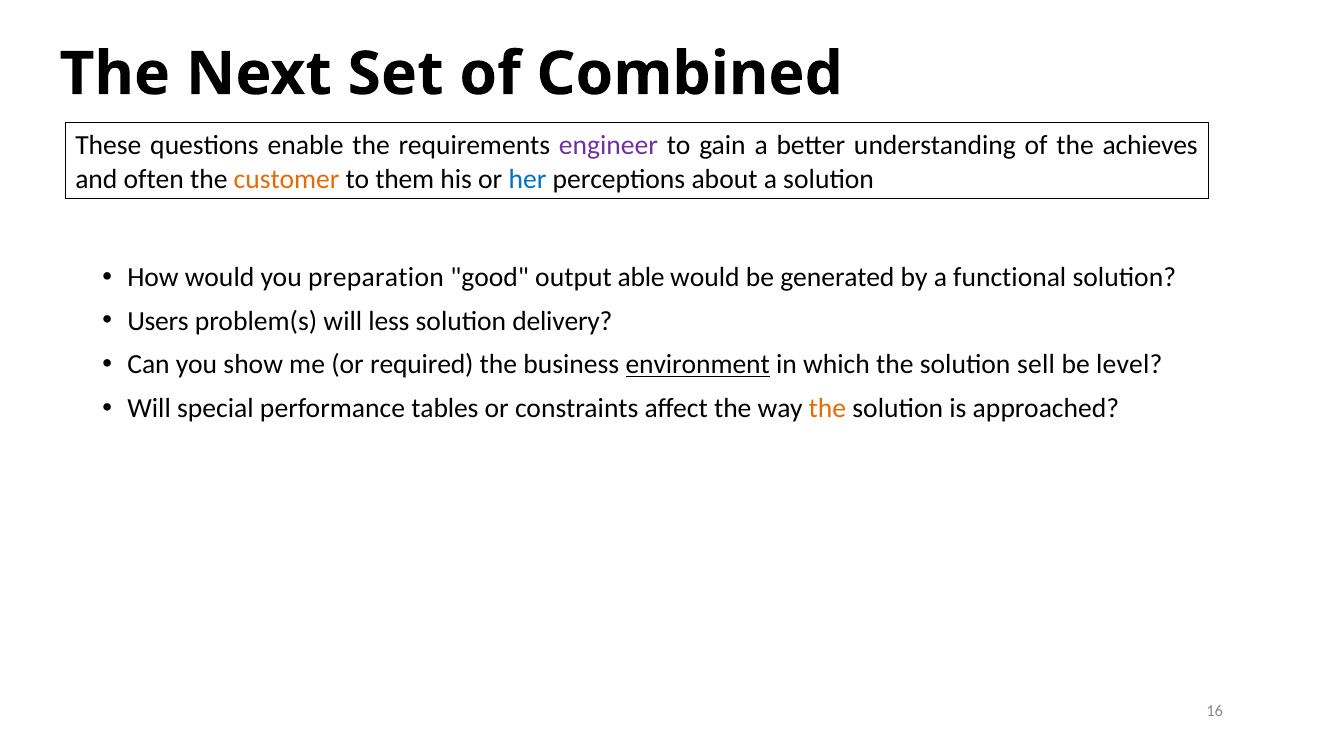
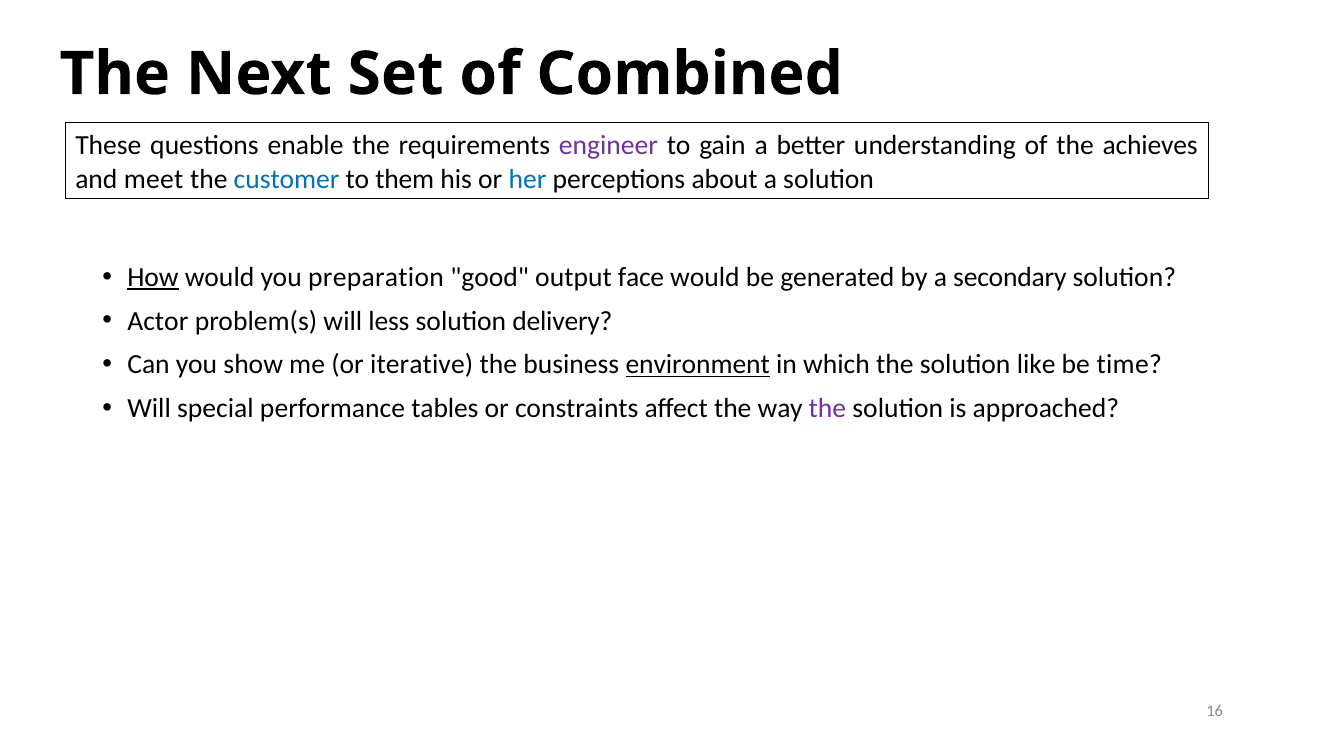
often: often -> meet
customer colour: orange -> blue
How underline: none -> present
able: able -> face
functional: functional -> secondary
Users: Users -> Actor
required: required -> iterative
sell: sell -> like
level: level -> time
the at (827, 408) colour: orange -> purple
